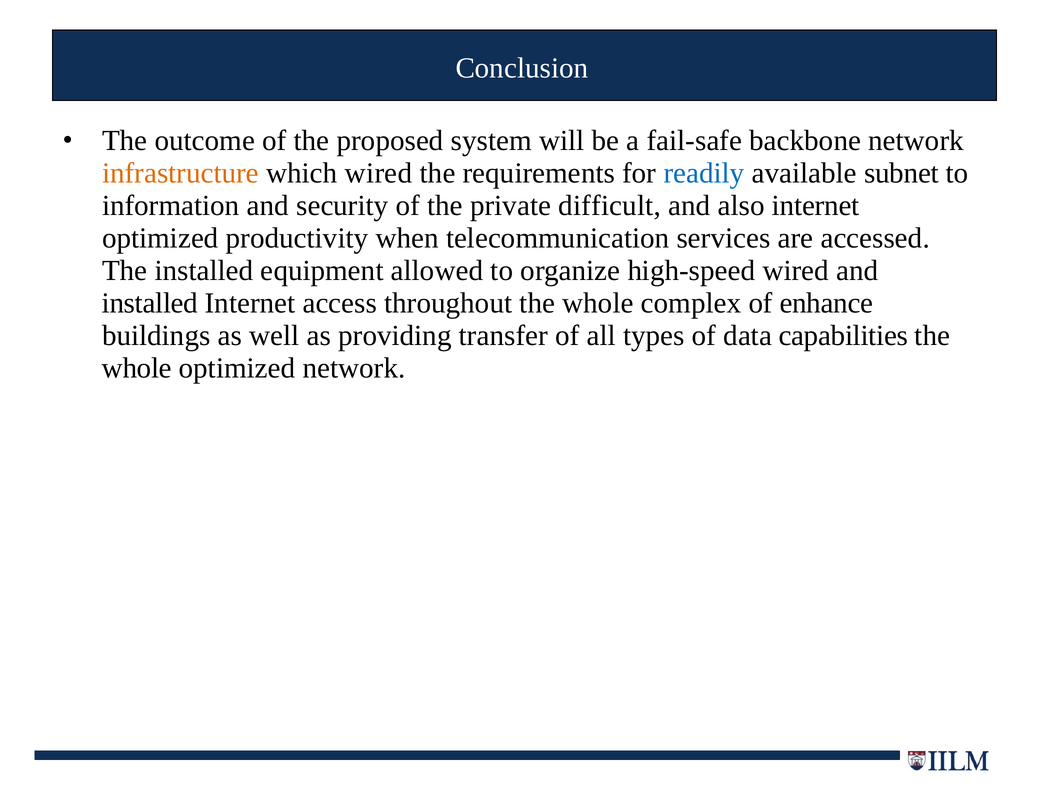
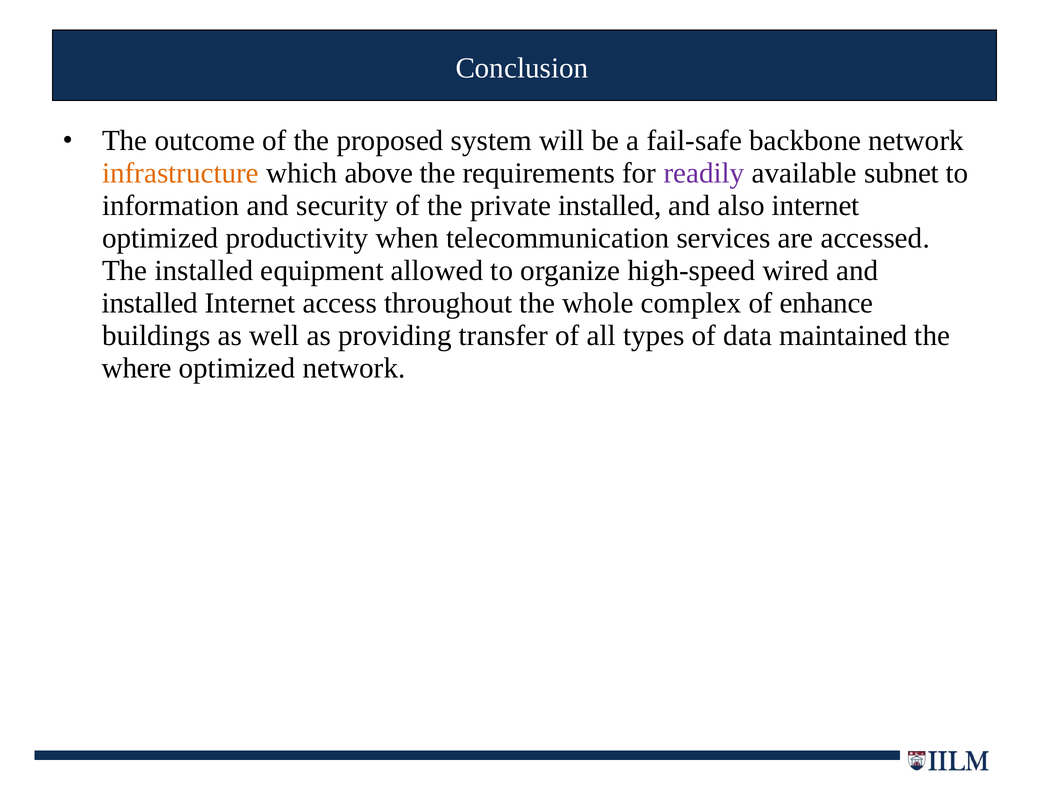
which wired: wired -> above
readily colour: blue -> purple
private difficult: difficult -> installed
capabilities: capabilities -> maintained
whole at (137, 368): whole -> where
